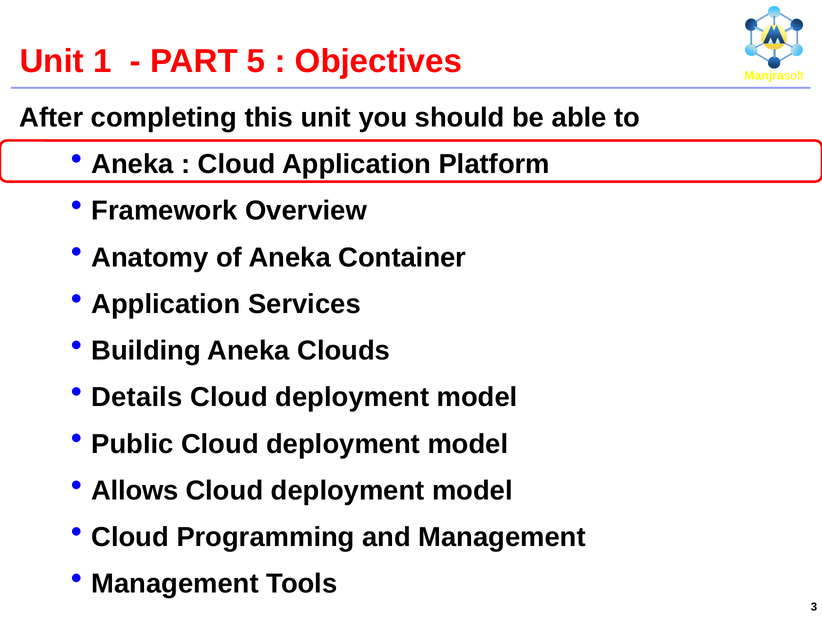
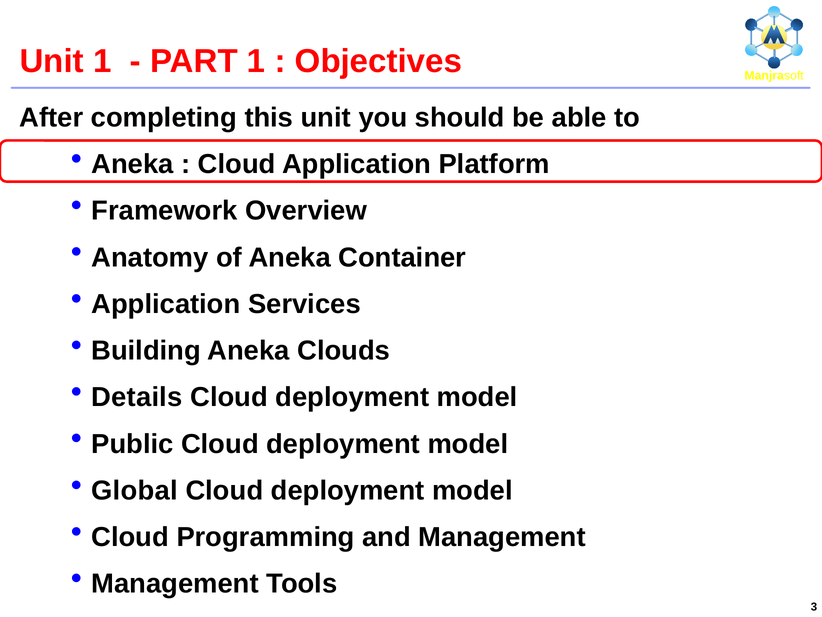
PART 5: 5 -> 1
Allows: Allows -> Global
